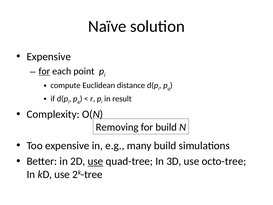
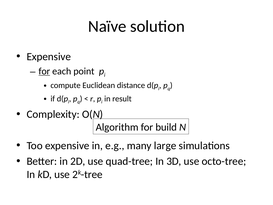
Removing: Removing -> Algorithm
many build: build -> large
use at (95, 161) underline: present -> none
